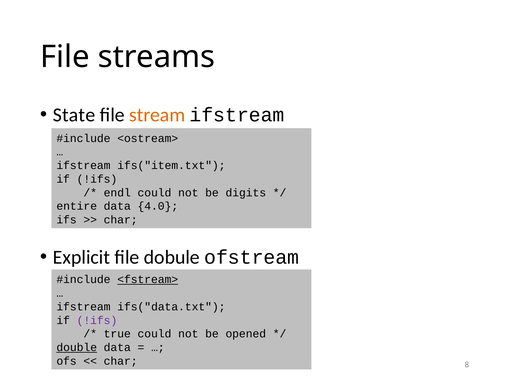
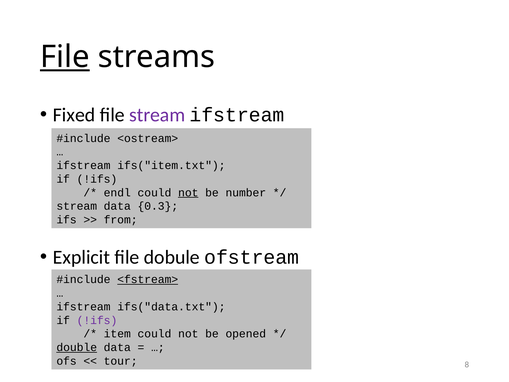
File at (65, 57) underline: none -> present
State: State -> Fixed
stream at (157, 115) colour: orange -> purple
not at (188, 192) underline: none -> present
digits: digits -> number
entire at (77, 206): entire -> stream
4.0: 4.0 -> 0.3
char at (121, 220): char -> from
true: true -> item
char at (121, 361): char -> tour
